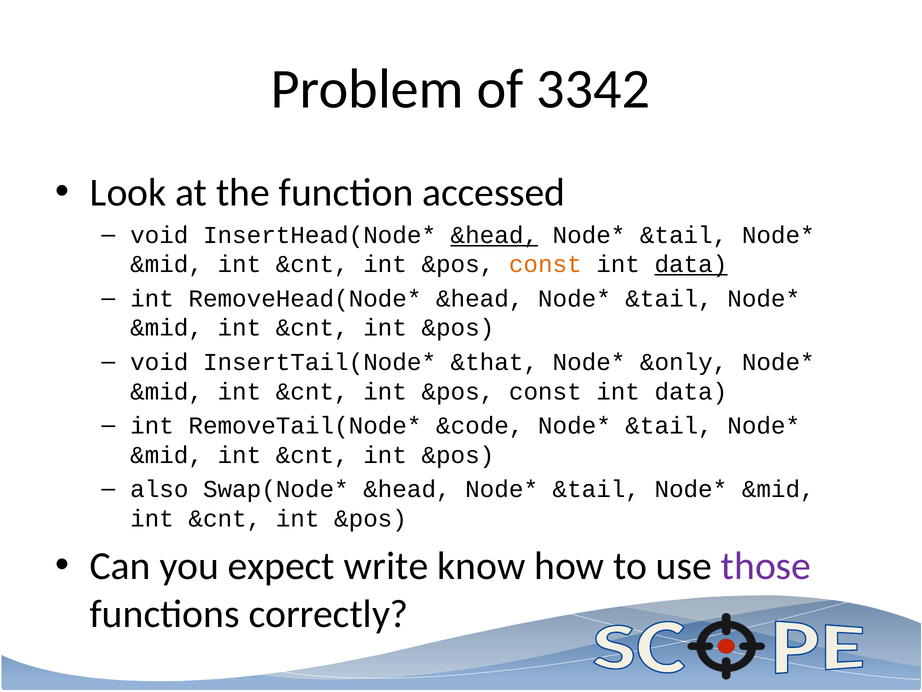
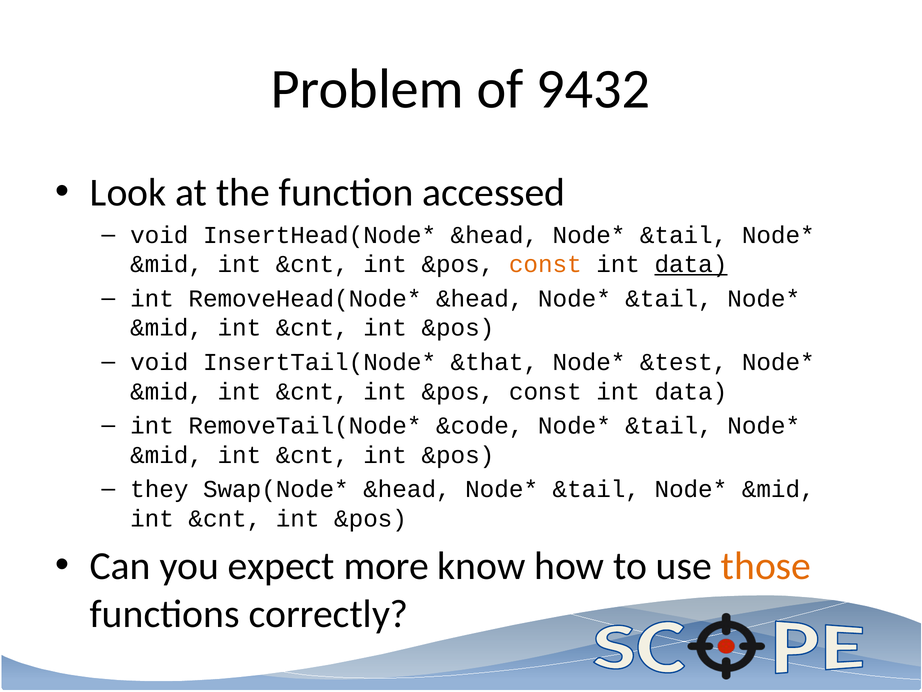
3342: 3342 -> 9432
&head at (494, 235) underline: present -> none
&only: &only -> &test
also: also -> they
write: write -> more
those colour: purple -> orange
